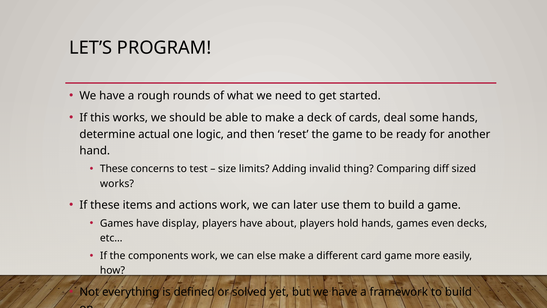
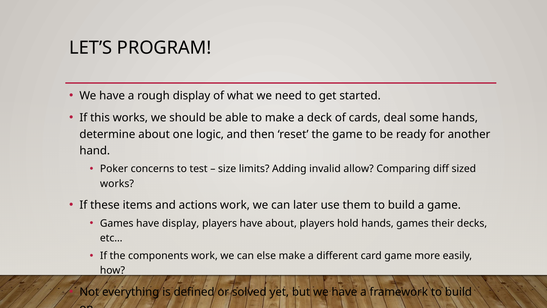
rough rounds: rounds -> display
determine actual: actual -> about
These at (114, 169): These -> Poker
thing: thing -> allow
even: even -> their
